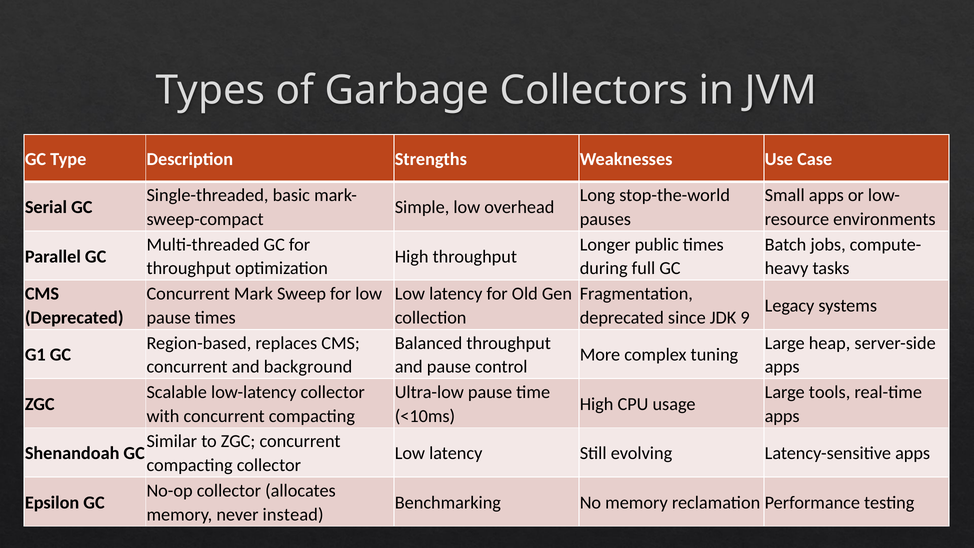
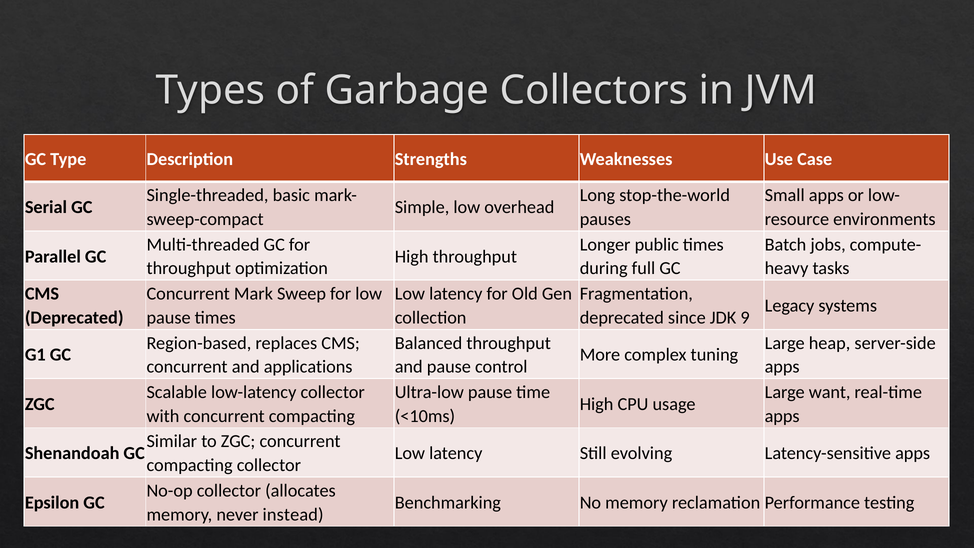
background: background -> applications
tools: tools -> want
